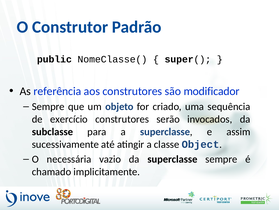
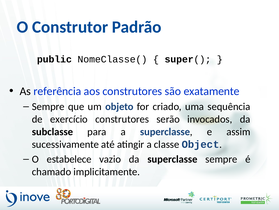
modificador: modificador -> exatamente
necessária: necessária -> estabelece
